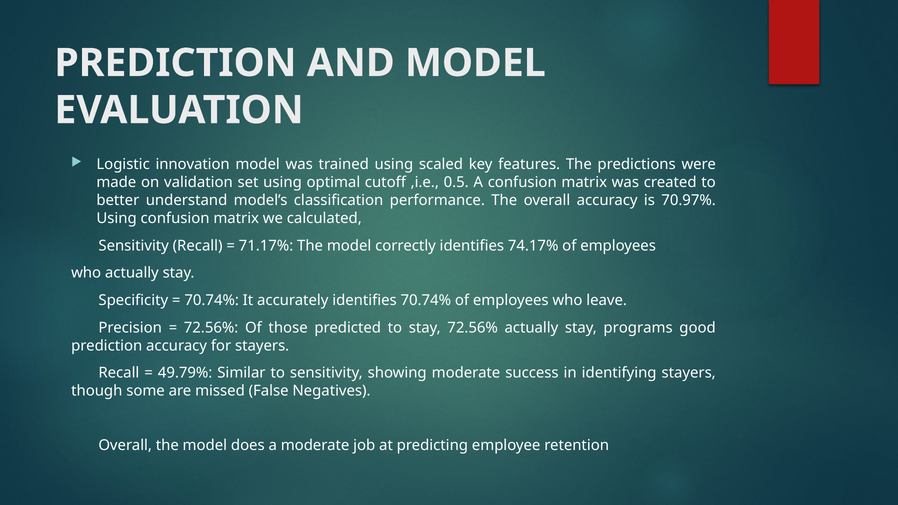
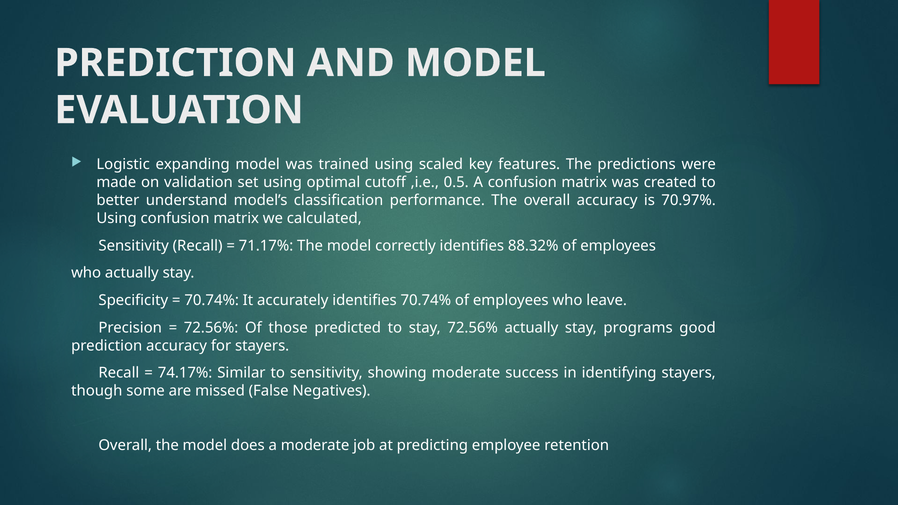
innovation: innovation -> expanding
74.17%: 74.17% -> 88.32%
49.79%: 49.79% -> 74.17%
